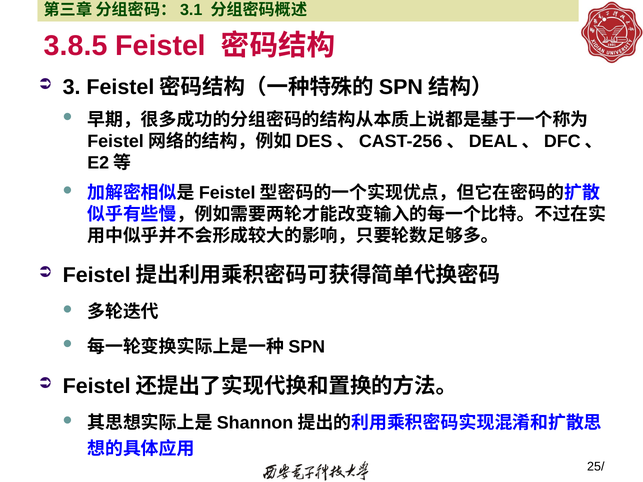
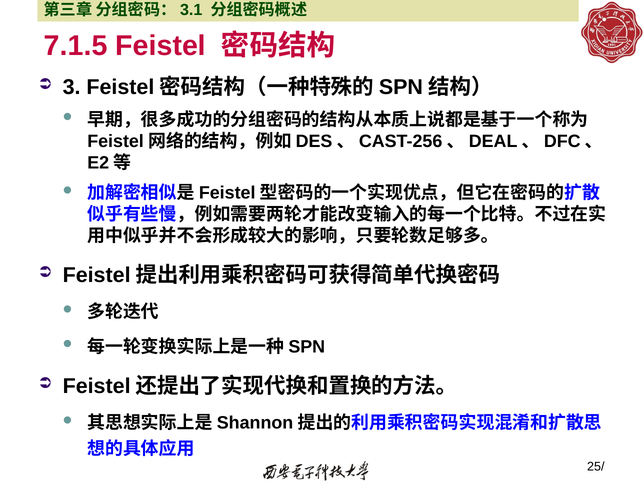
3.8.5: 3.8.5 -> 7.1.5
